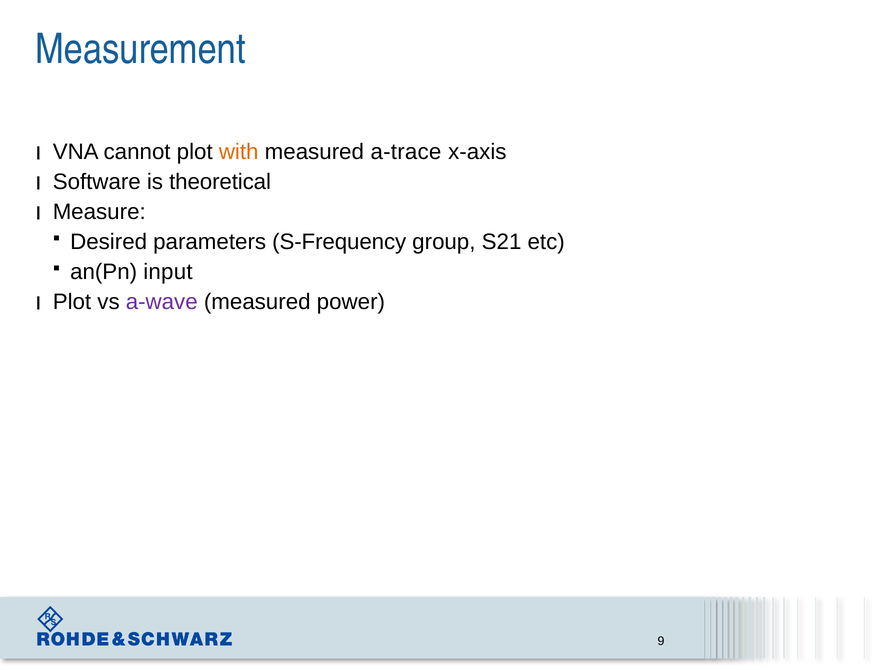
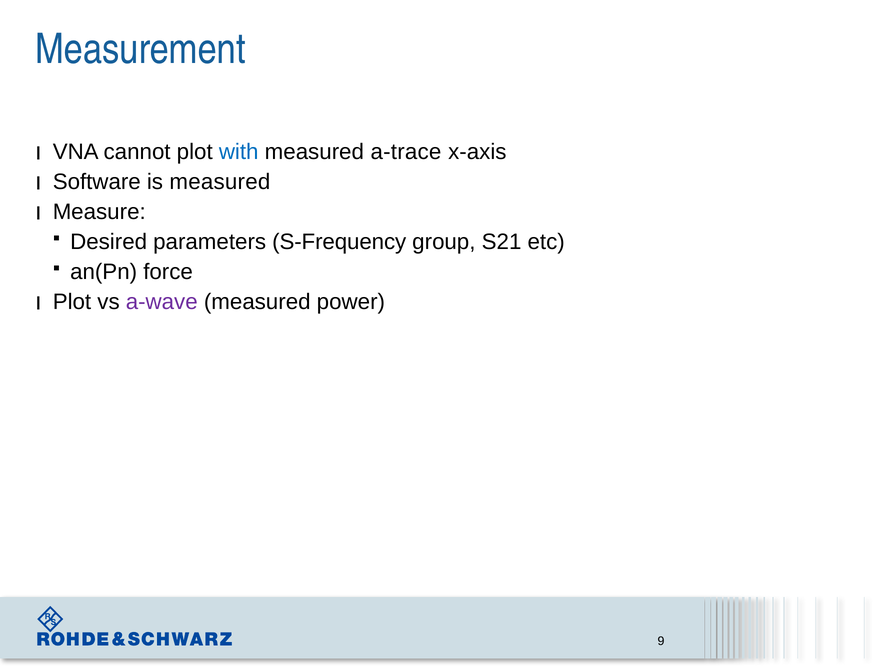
with colour: orange -> blue
is theoretical: theoretical -> measured
input: input -> force
